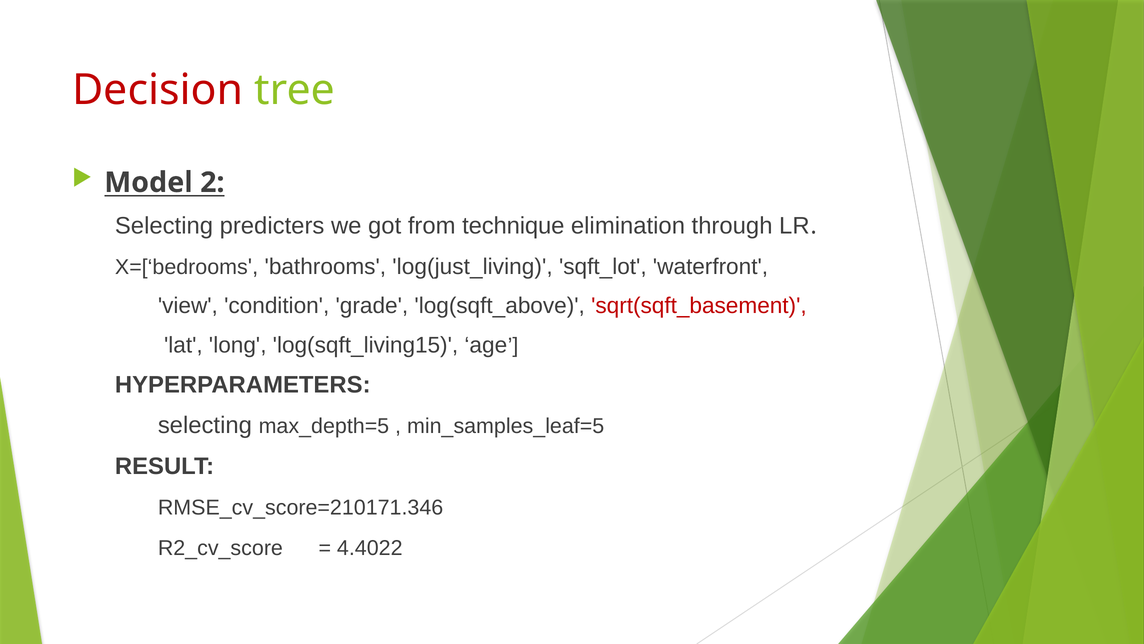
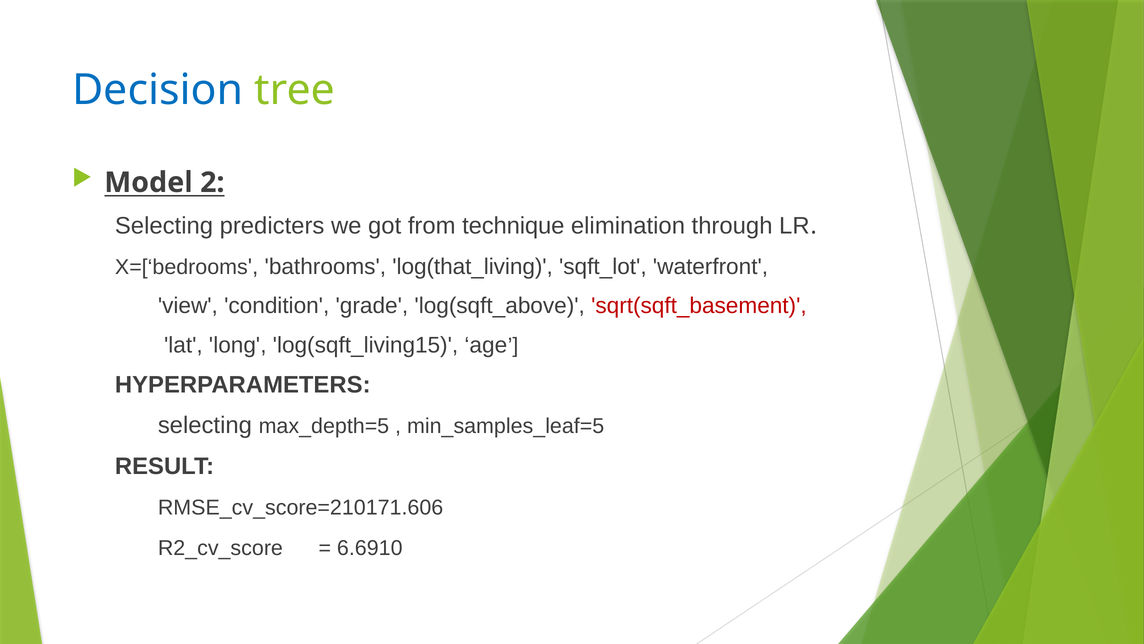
Decision colour: red -> blue
log(just_living: log(just_living -> log(that_living
RMSE_cv_score=210171.346: RMSE_cv_score=210171.346 -> RMSE_cv_score=210171.606
4.4022: 4.4022 -> 6.6910
